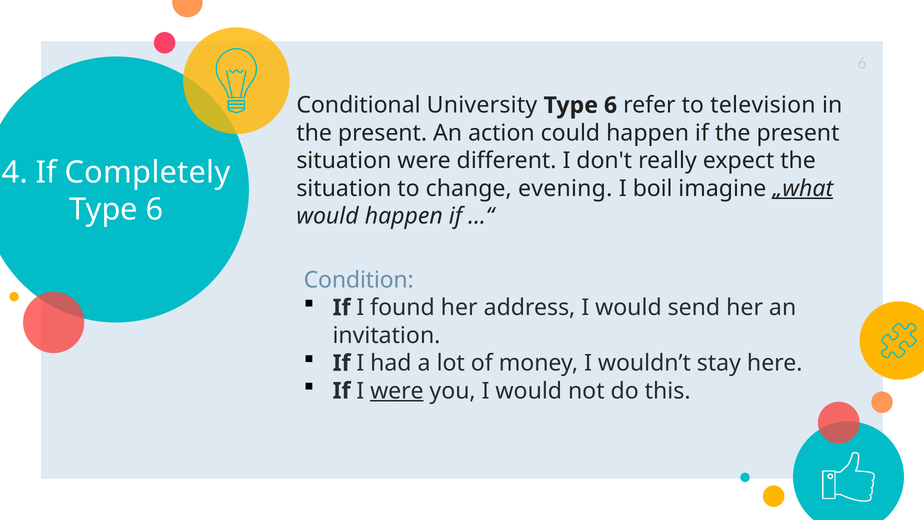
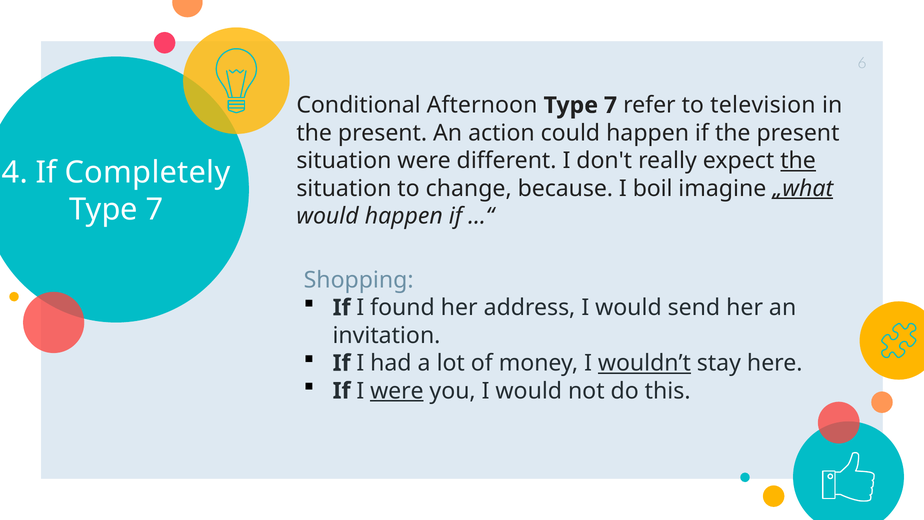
University: University -> Afternoon
6 at (611, 105): 6 -> 7
the at (798, 161) underline: none -> present
evening: evening -> because
6 at (155, 210): 6 -> 7
Condition: Condition -> Shopping
wouldn’t underline: none -> present
